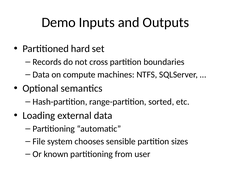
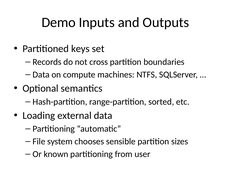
hard: hard -> keys
